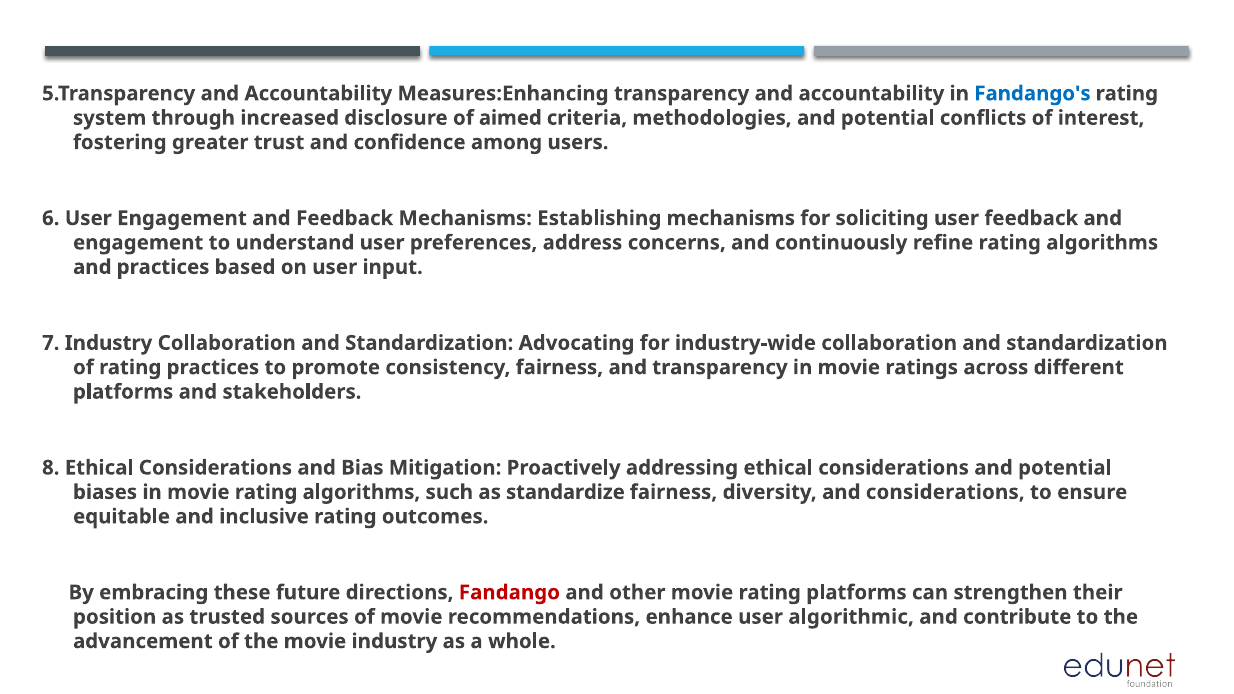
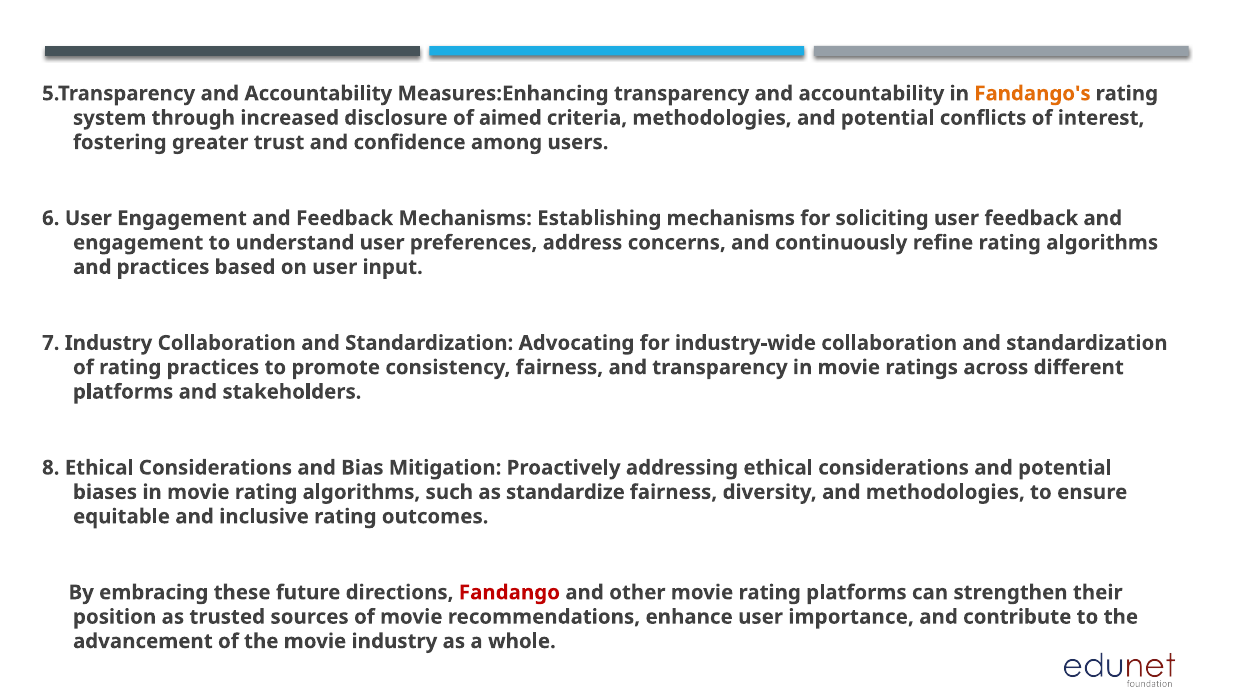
Fandango's colour: blue -> orange
and considerations: considerations -> methodologies
algorithmic: algorithmic -> importance
